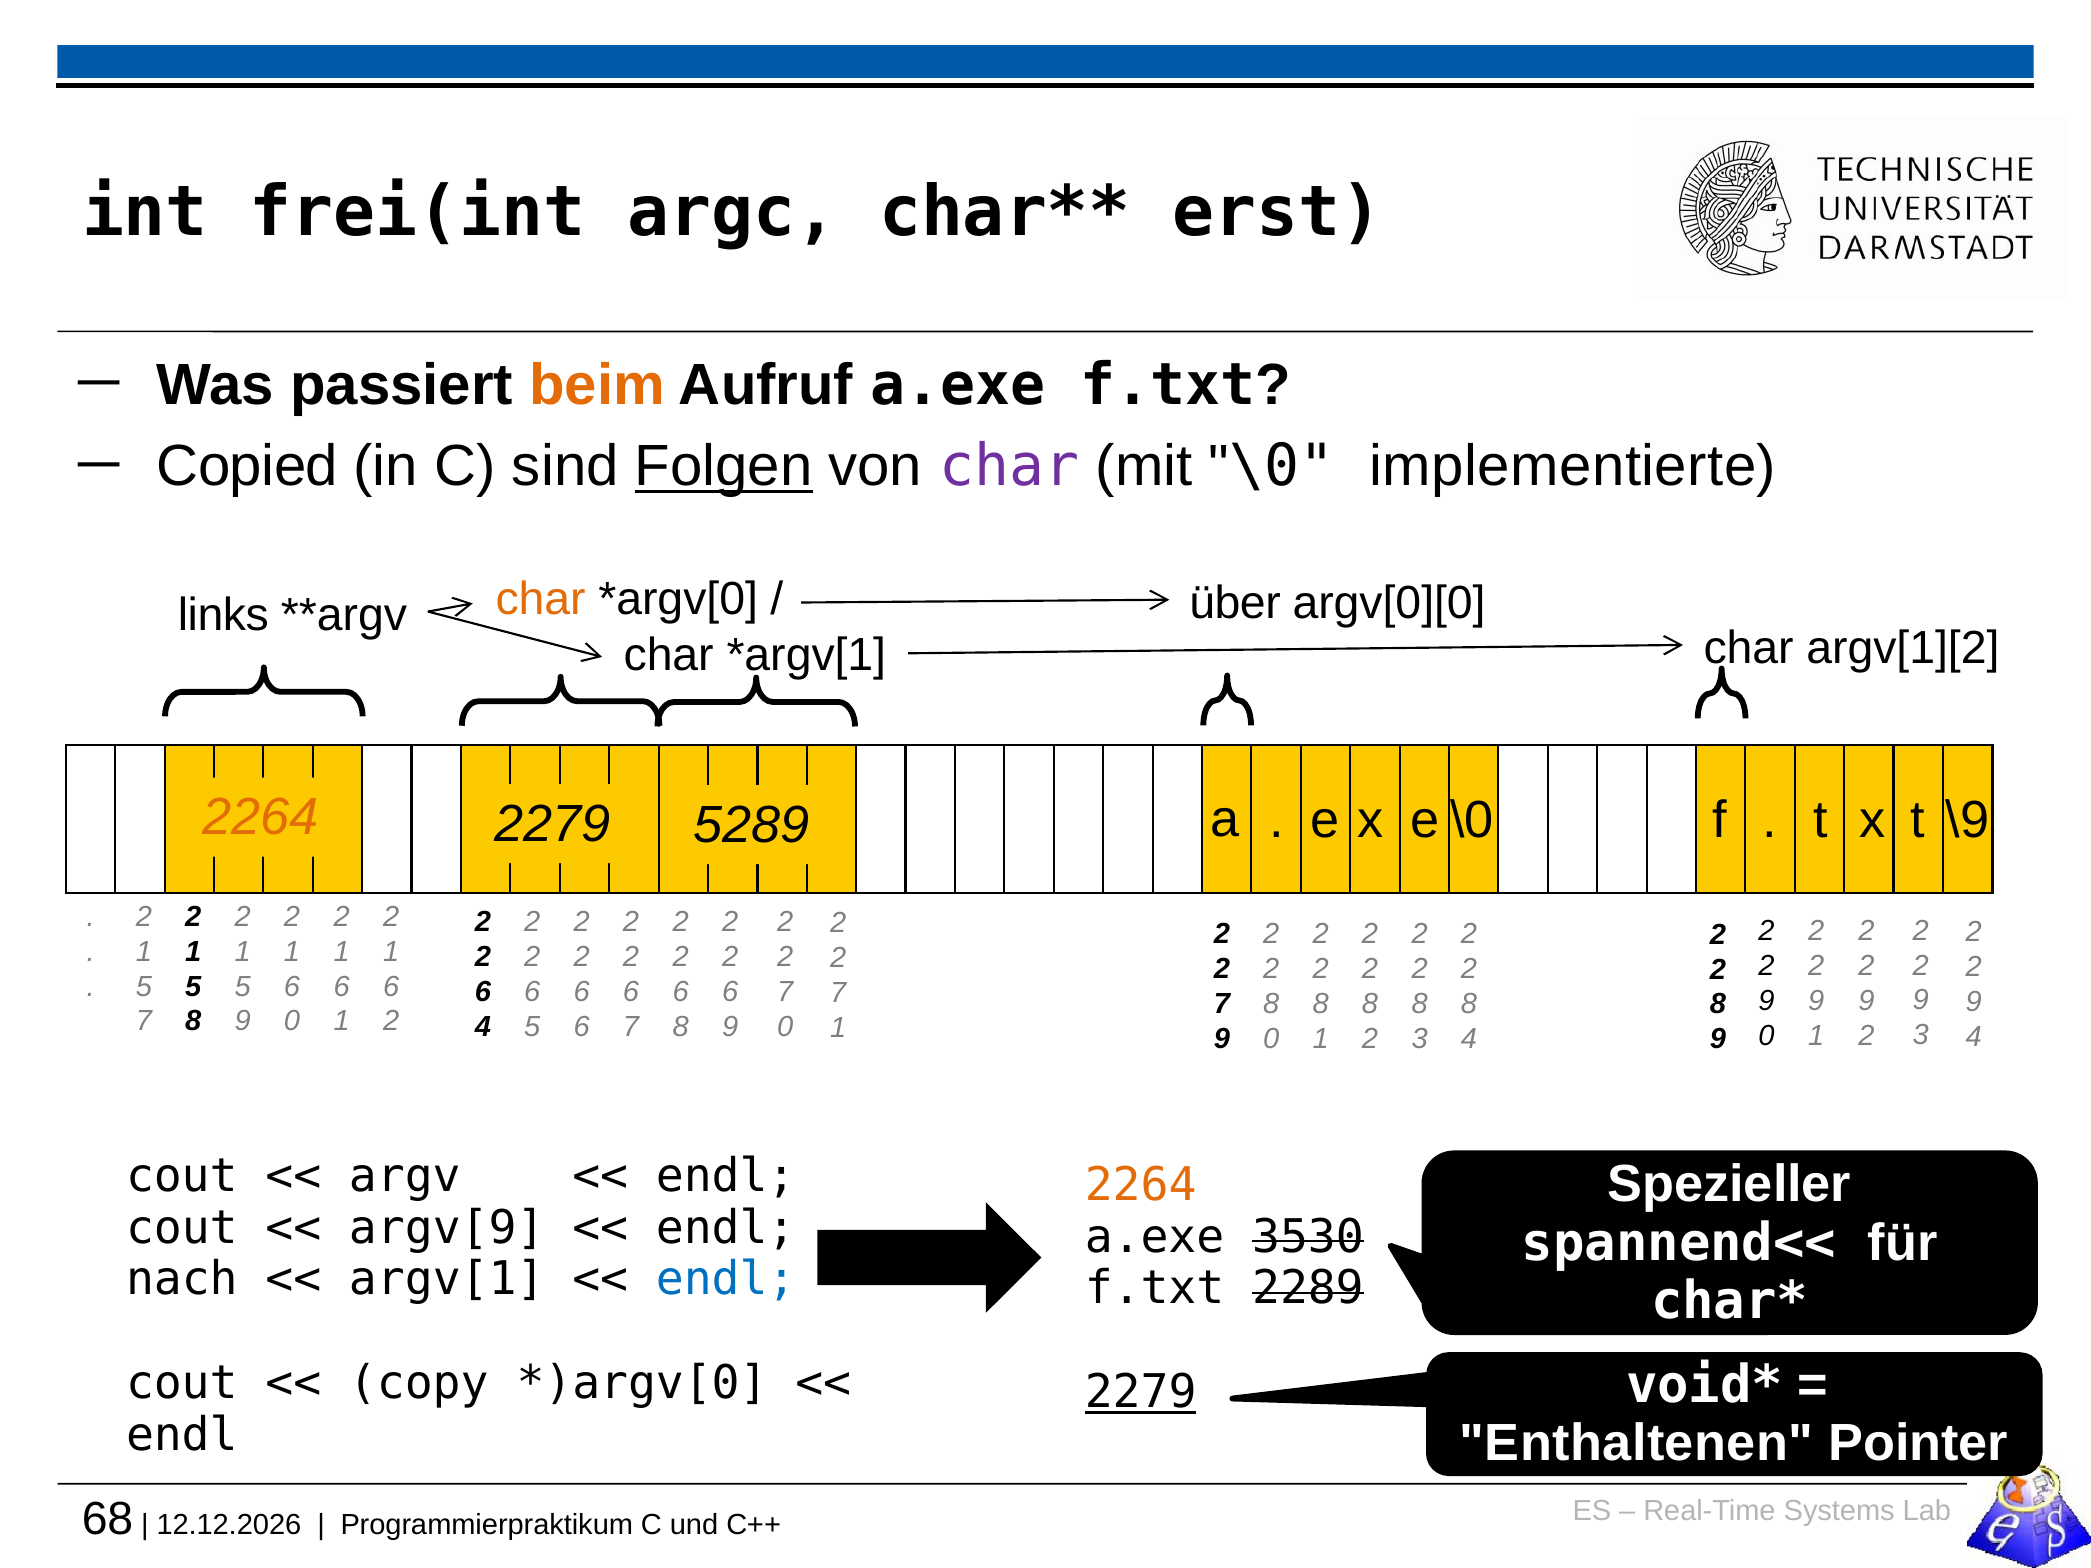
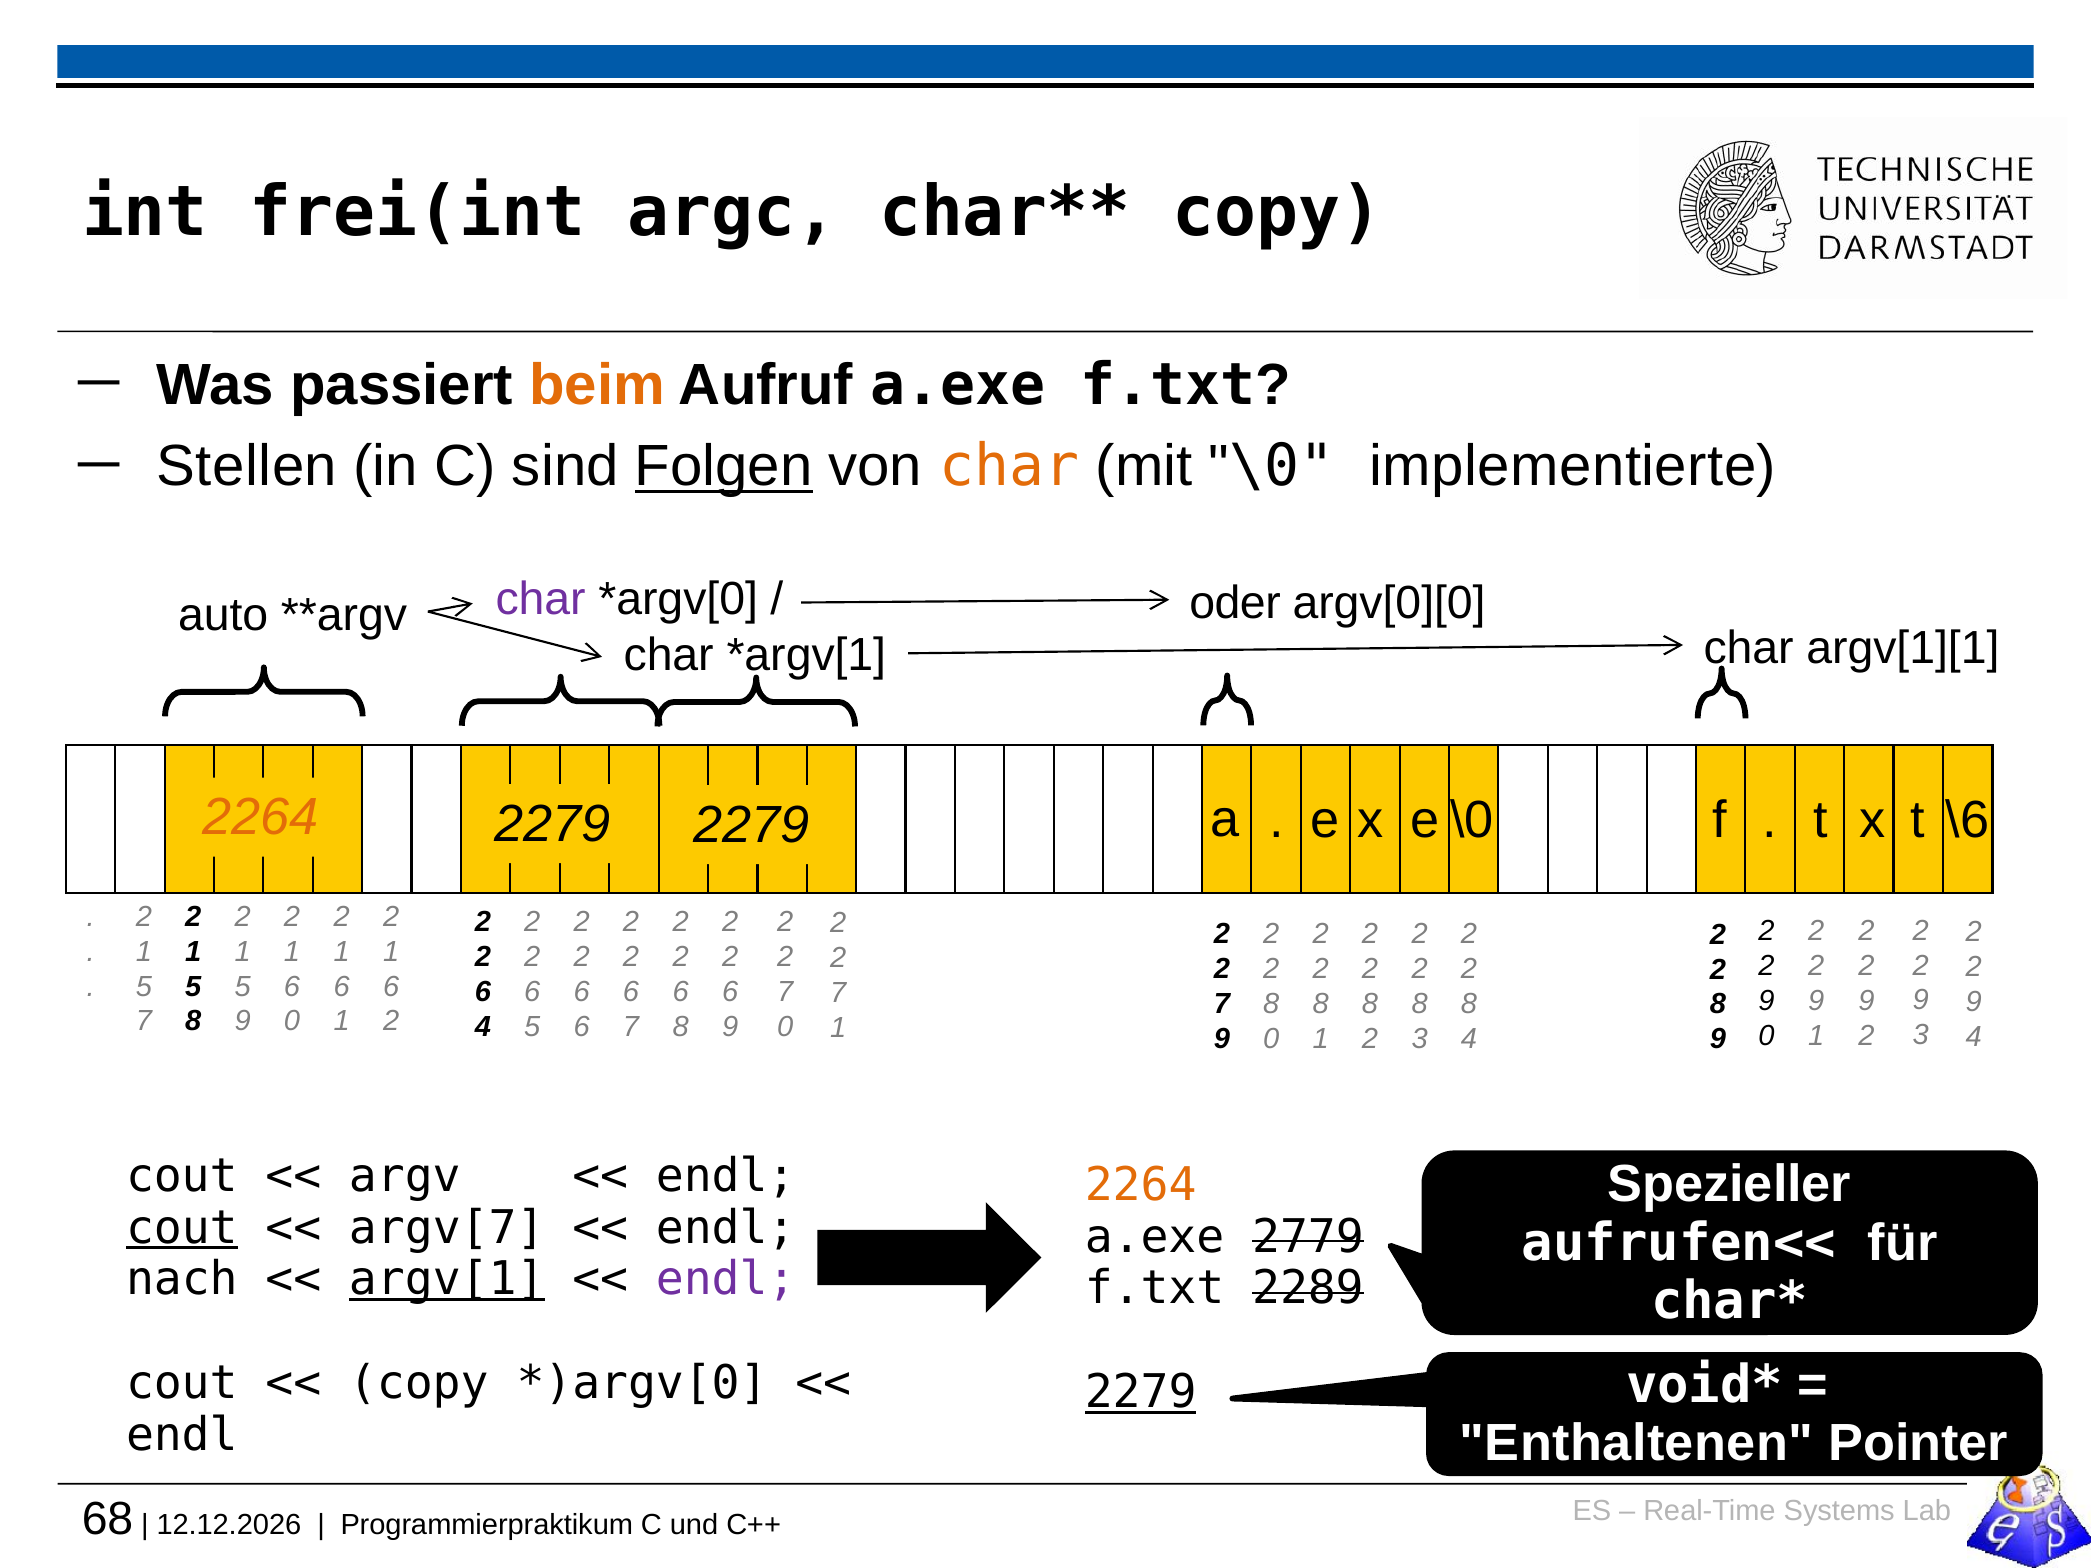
erst at (1278, 212): erst -> copy
Copied: Copied -> Stellen
char at (1009, 466) colour: purple -> orange
char at (541, 600) colour: orange -> purple
links: links -> auto
über: über -> oder
argv[1][2: argv[1][2 -> argv[1][1
\9: \9 -> \6
2279 5289: 5289 -> 2279
cout at (182, 1228) underline: none -> present
argv[9: argv[9 -> argv[7
3530: 3530 -> 2779
spannend<<: spannend<< -> aufrufen<<
argv[1 underline: none -> present
endl at (726, 1280) colour: blue -> purple
